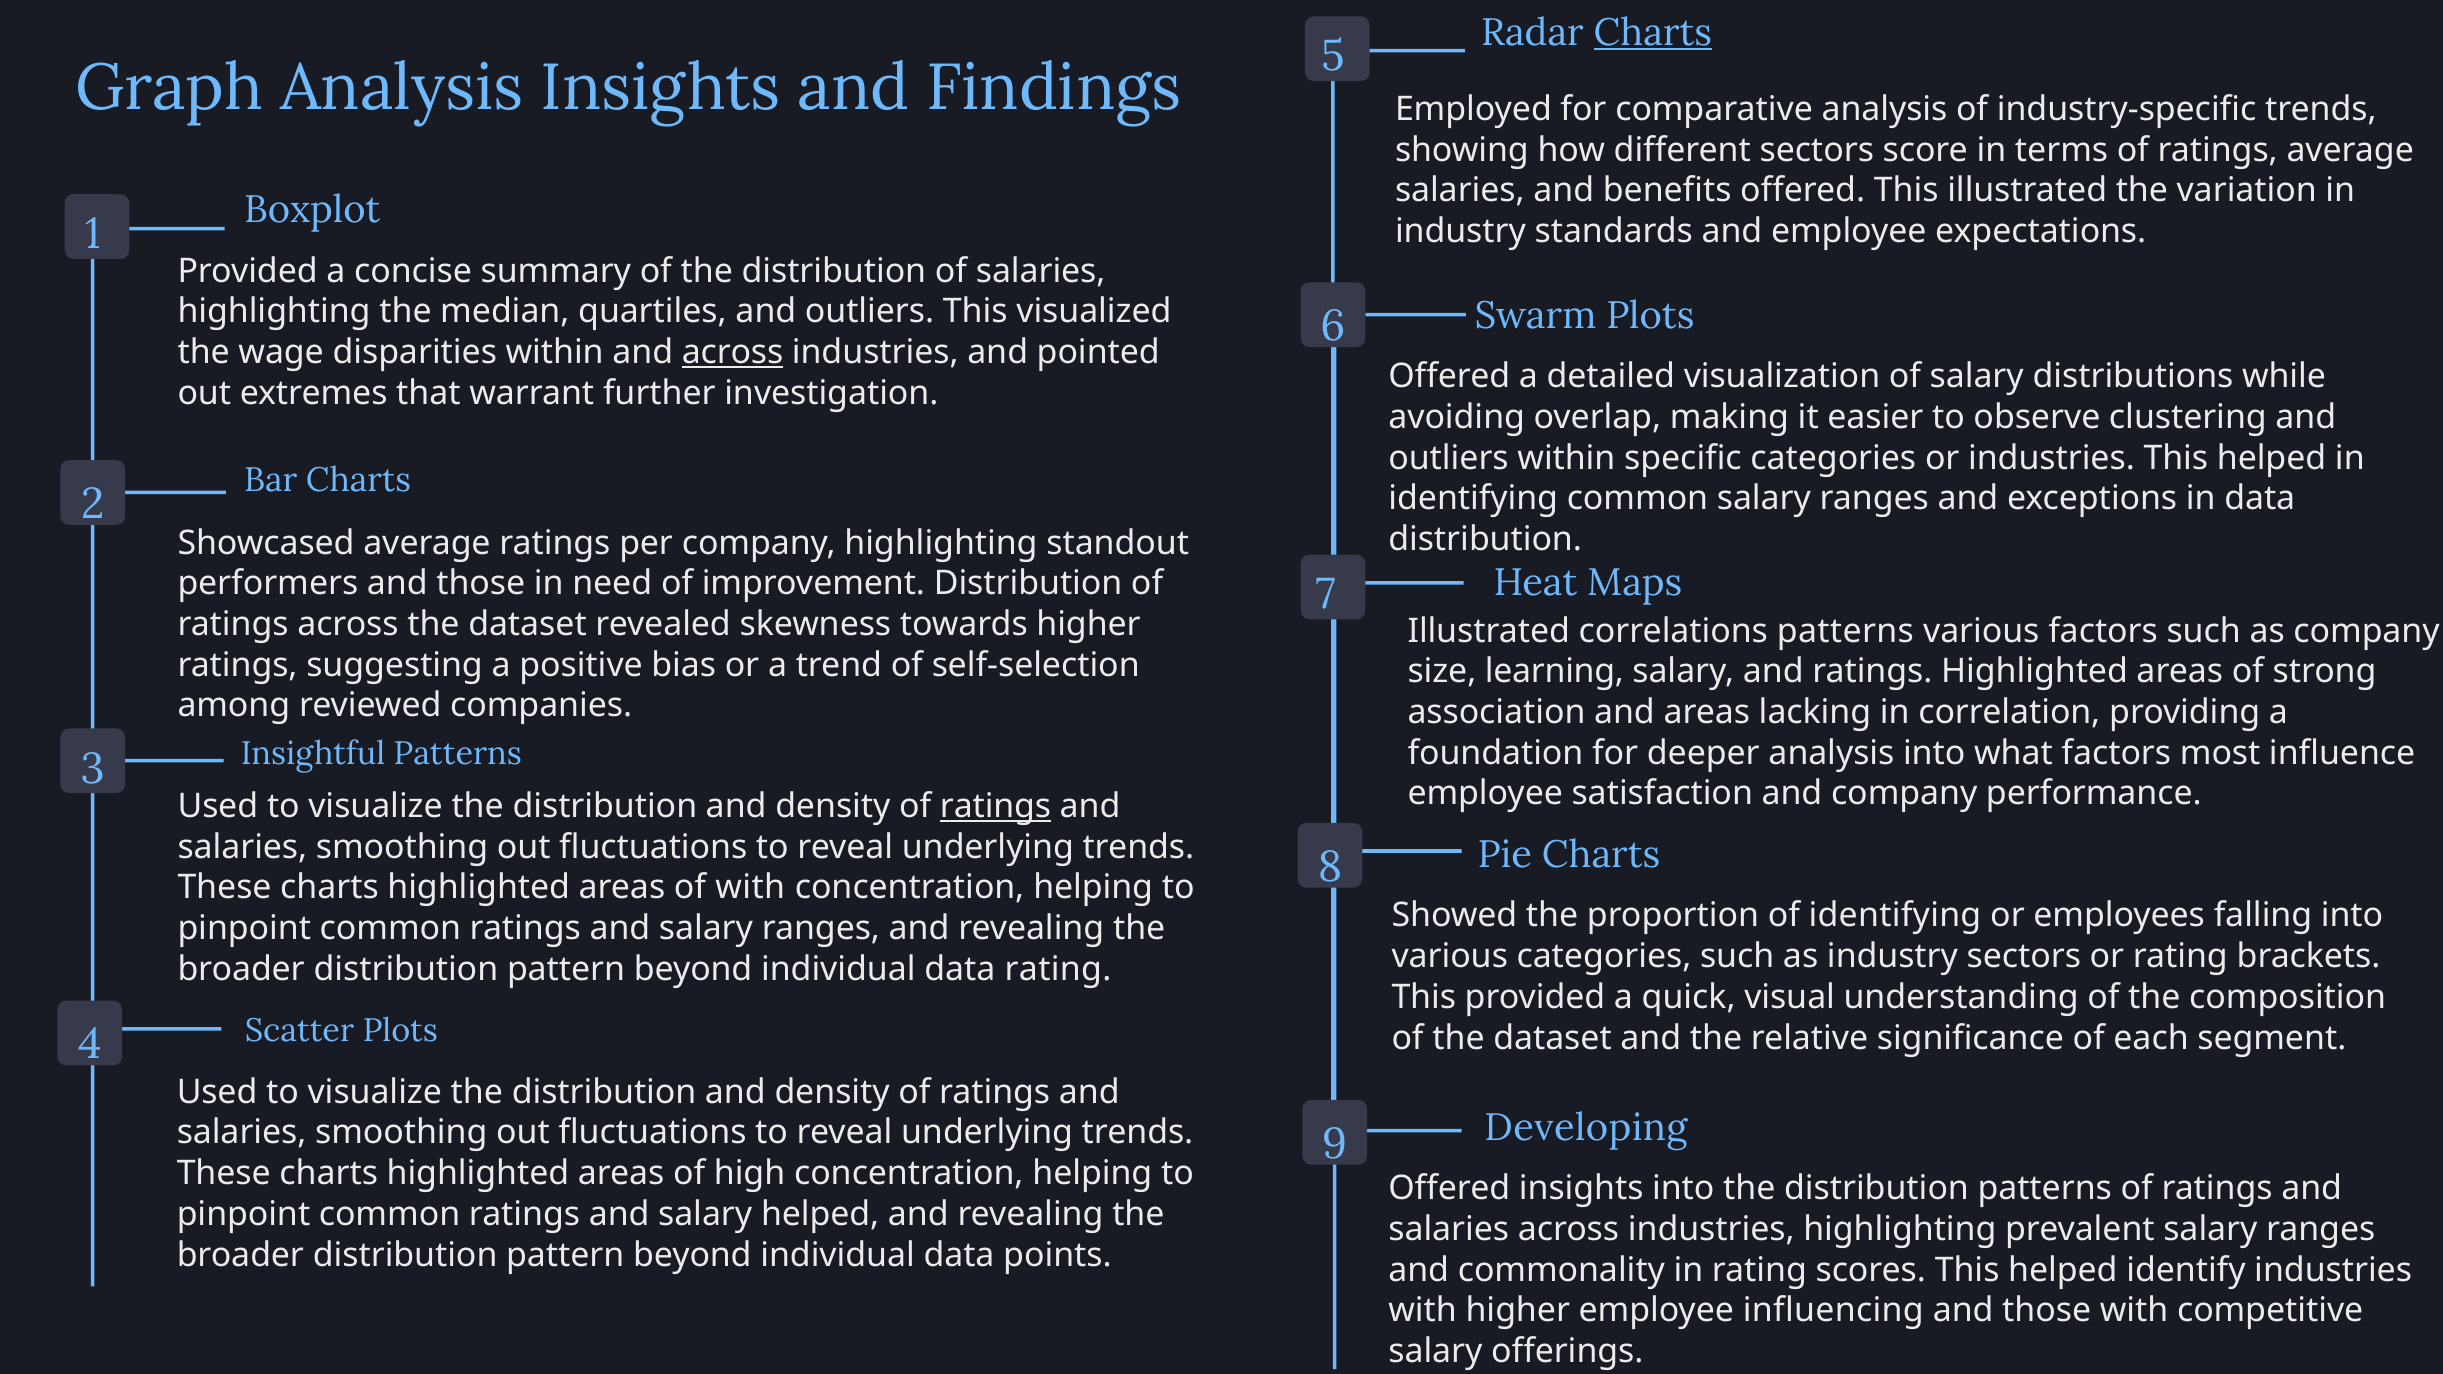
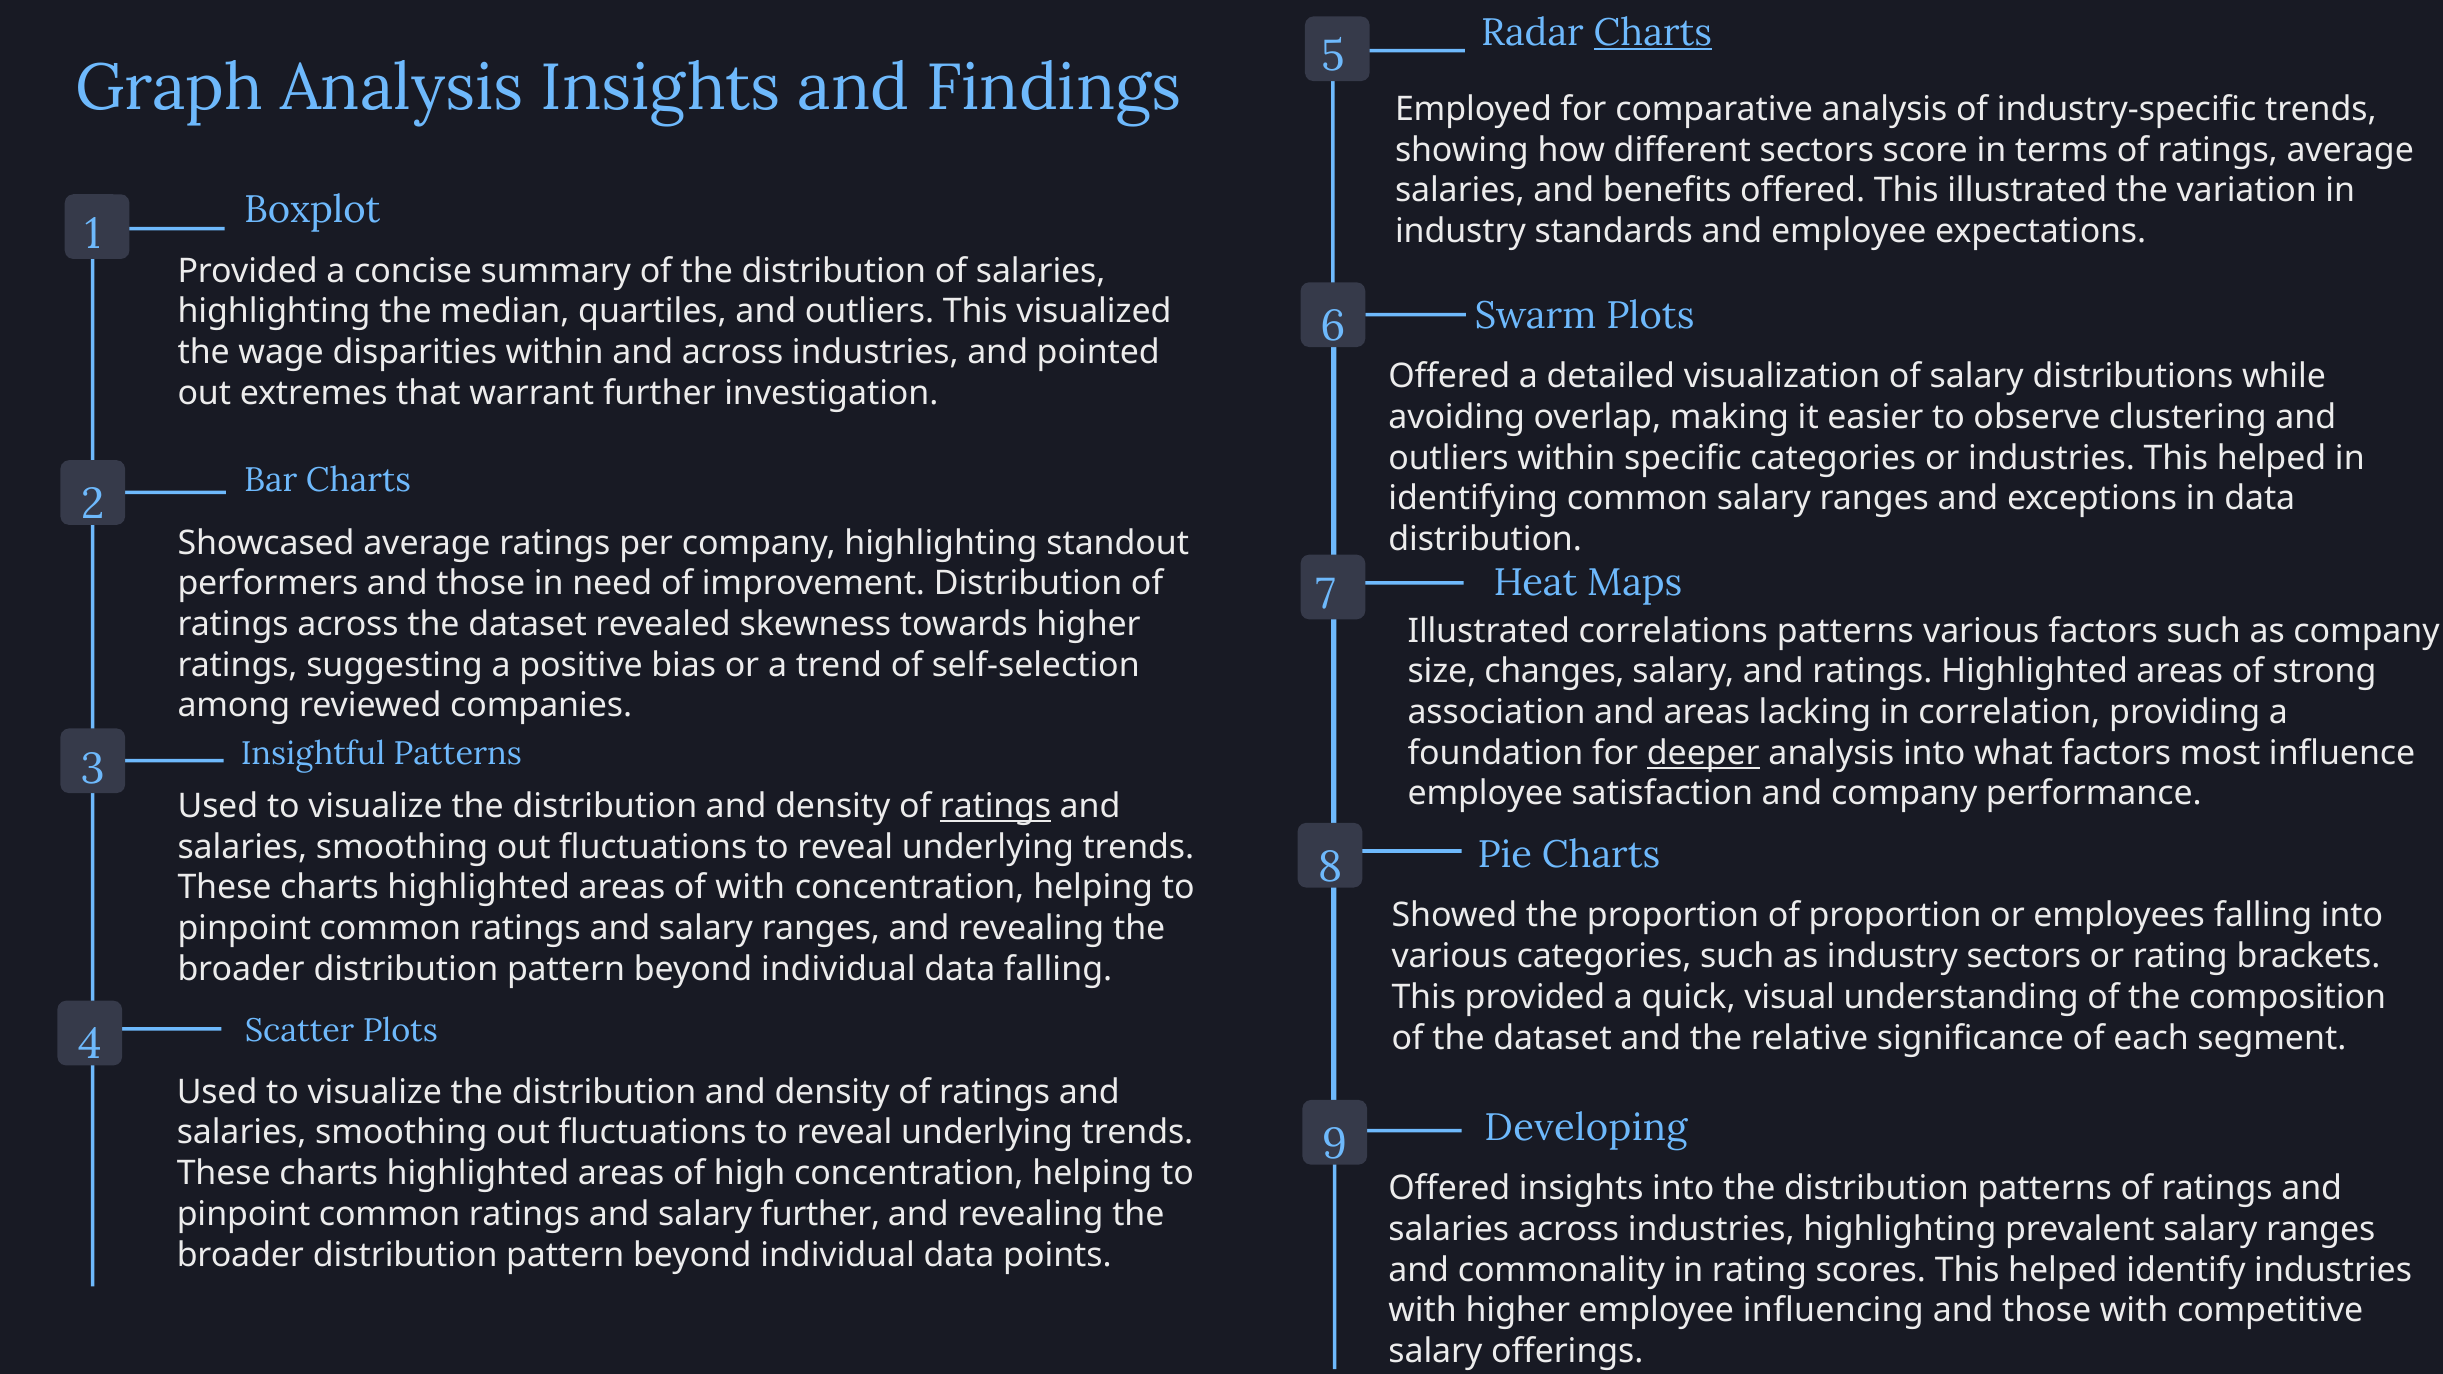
across at (733, 352) underline: present -> none
learning: learning -> changes
deeper underline: none -> present
of identifying: identifying -> proportion
data rating: rating -> falling
salary helped: helped -> further
